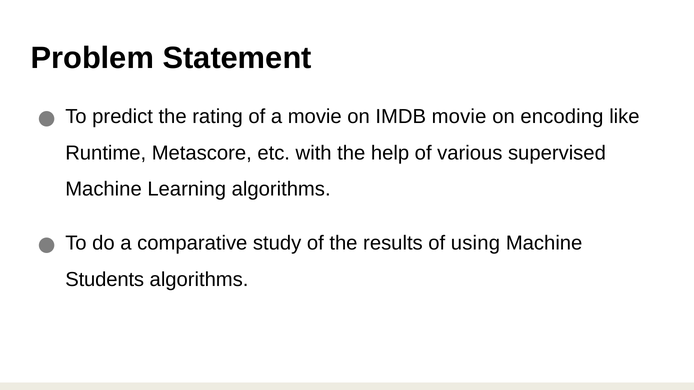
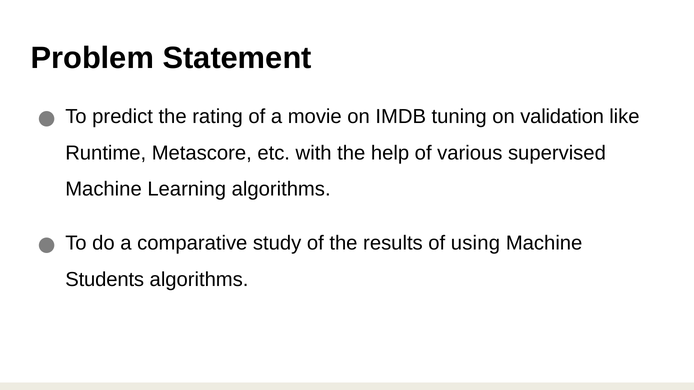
IMDB movie: movie -> tuning
encoding: encoding -> validation
